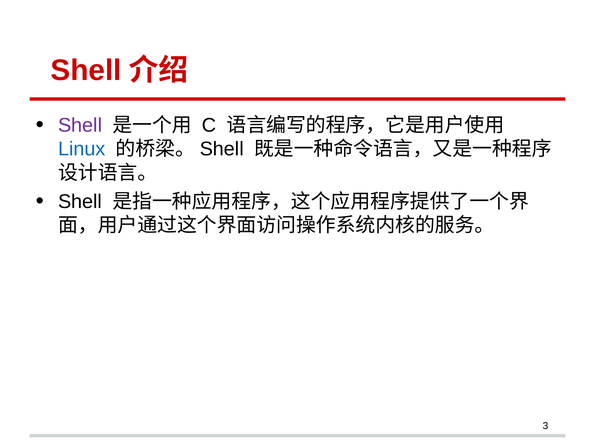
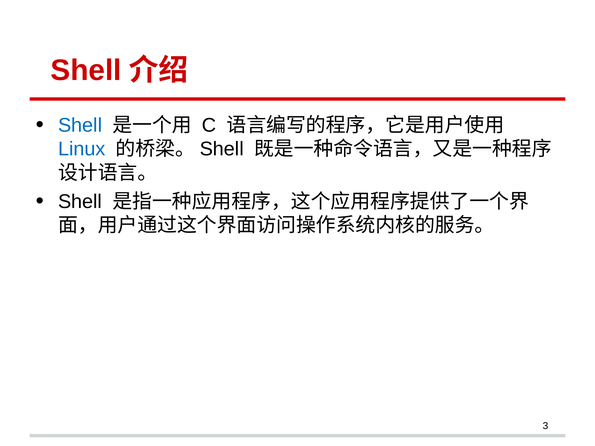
Shell at (80, 125) colour: purple -> blue
